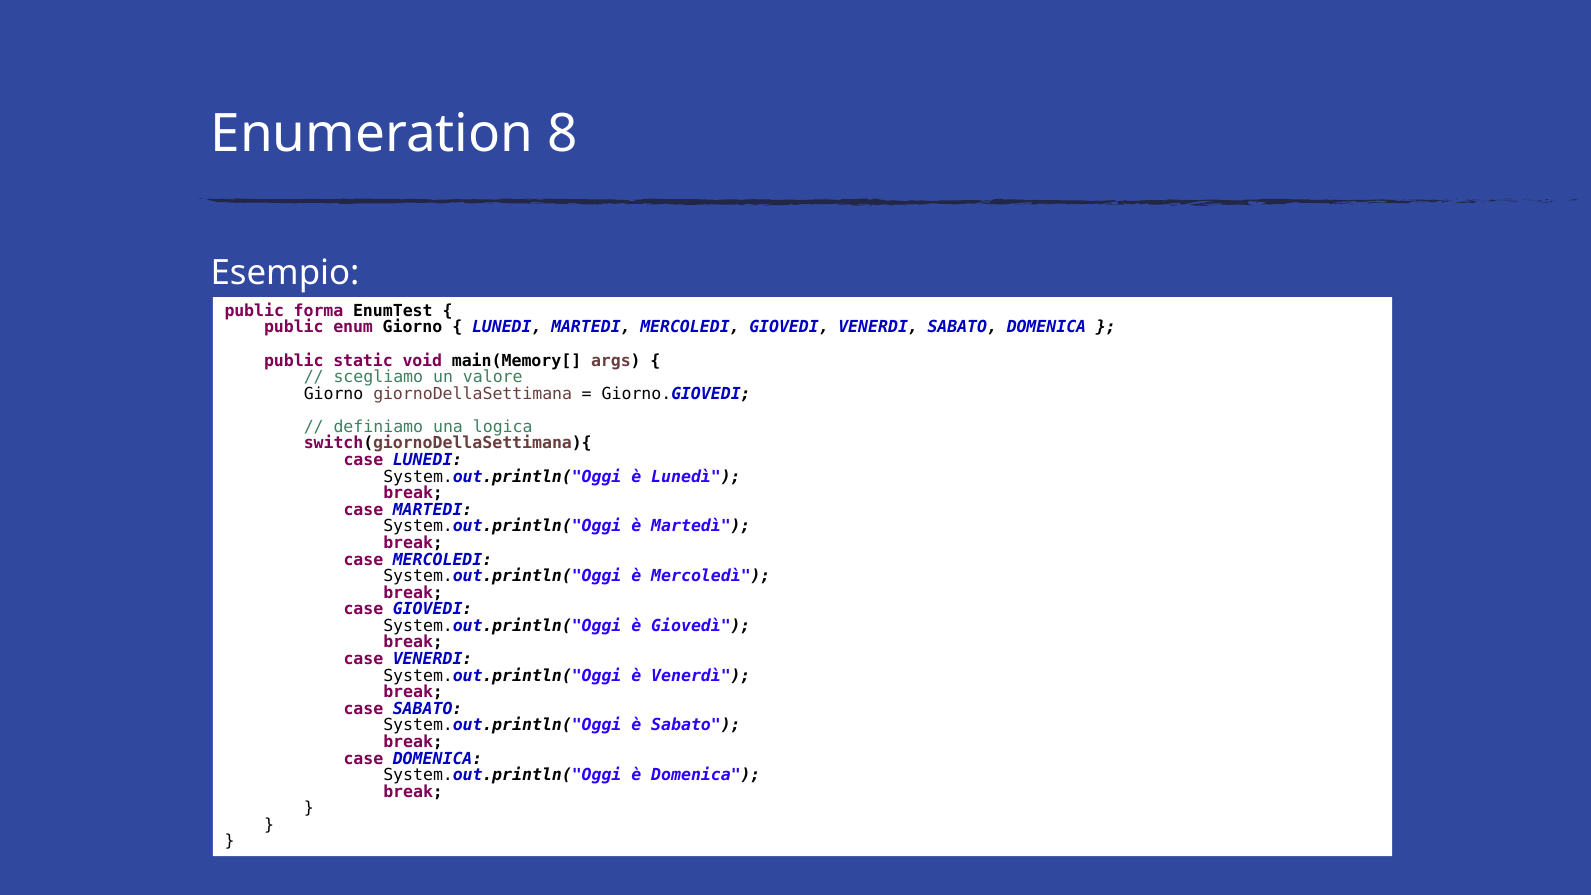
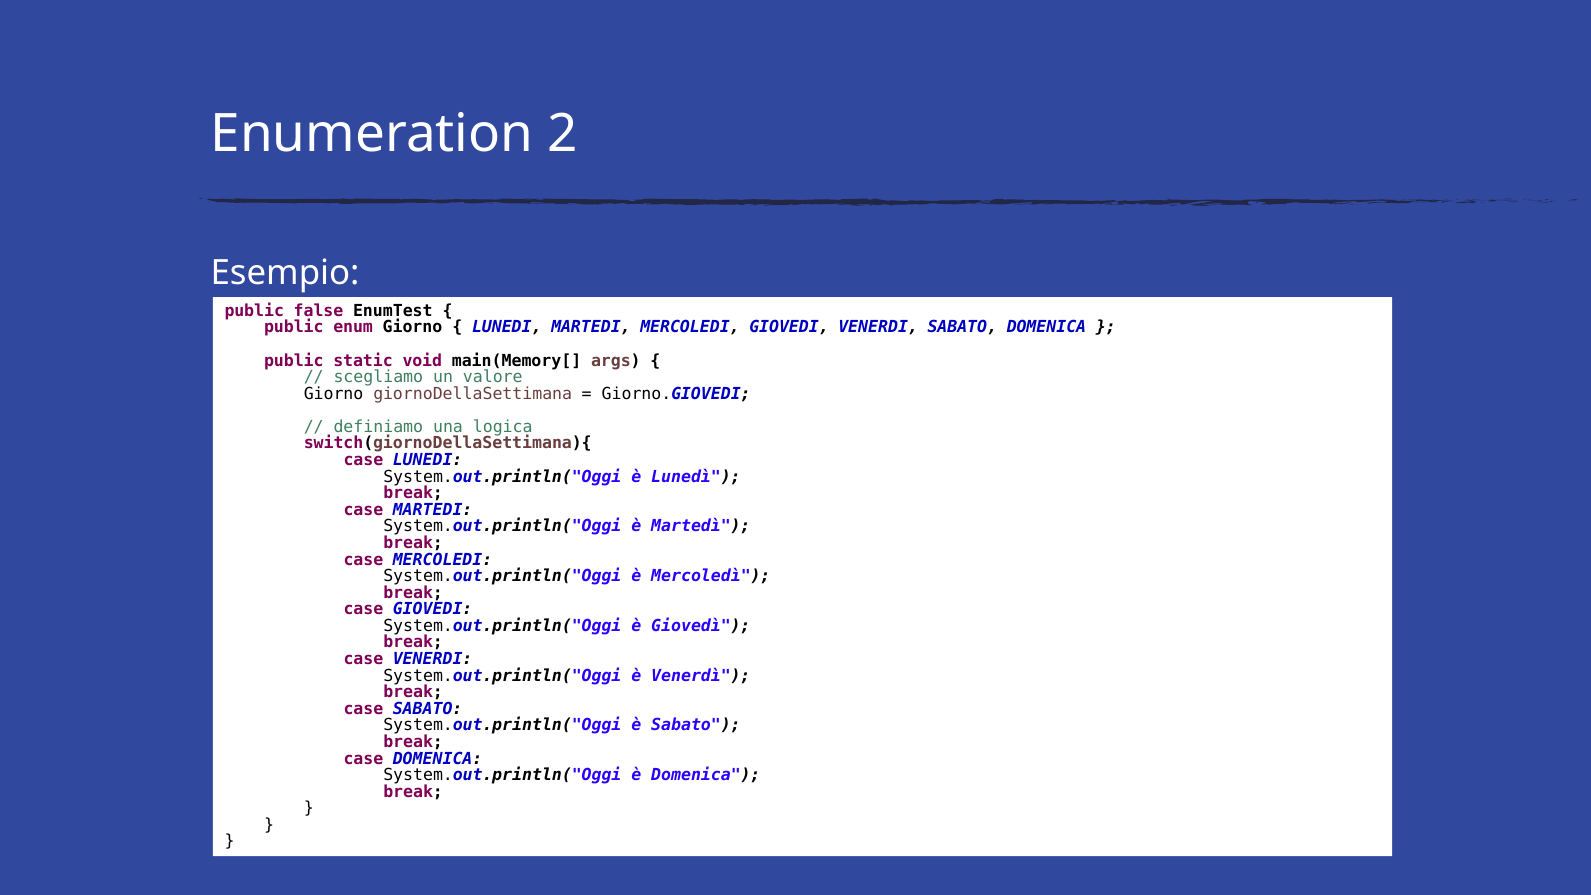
8: 8 -> 2
forma: forma -> false
